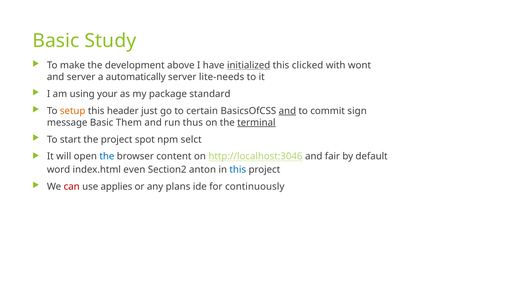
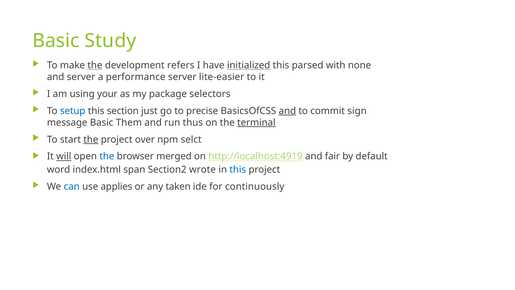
the at (95, 65) underline: none -> present
above: above -> refers
clicked: clicked -> parsed
wont: wont -> none
automatically: automatically -> performance
lite-needs: lite-needs -> lite-easier
standard: standard -> selectors
setup colour: orange -> blue
header: header -> section
certain: certain -> precise
the at (91, 139) underline: none -> present
spot: spot -> over
will underline: none -> present
content: content -> merged
http://localhost:3046: http://localhost:3046 -> http://localhost:4919
even: even -> span
anton: anton -> wrote
can colour: red -> blue
plans: plans -> taken
